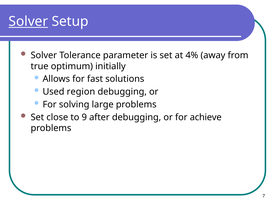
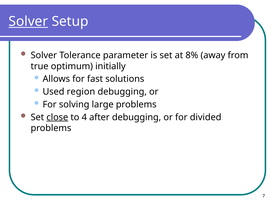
4%: 4% -> 8%
close underline: none -> present
9: 9 -> 4
achieve: achieve -> divided
